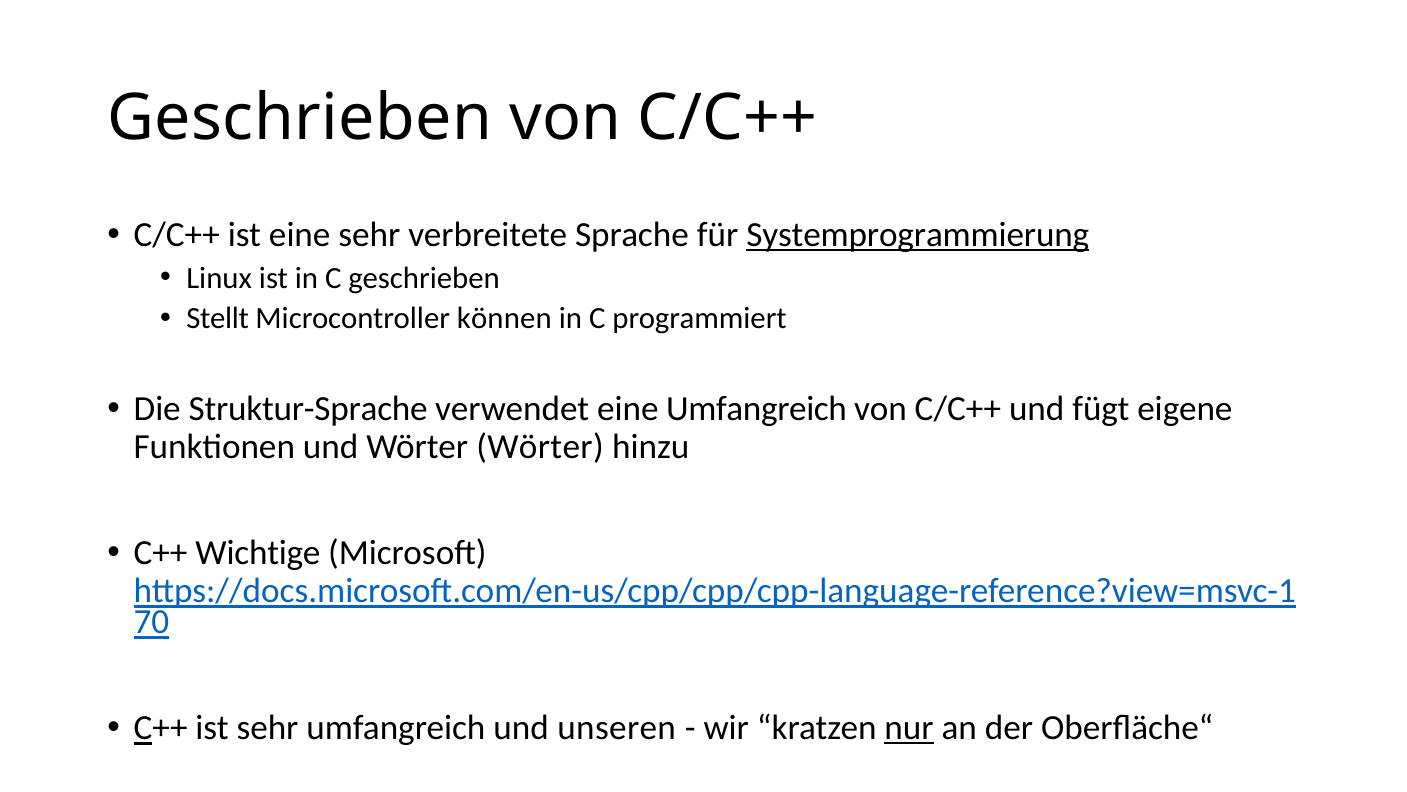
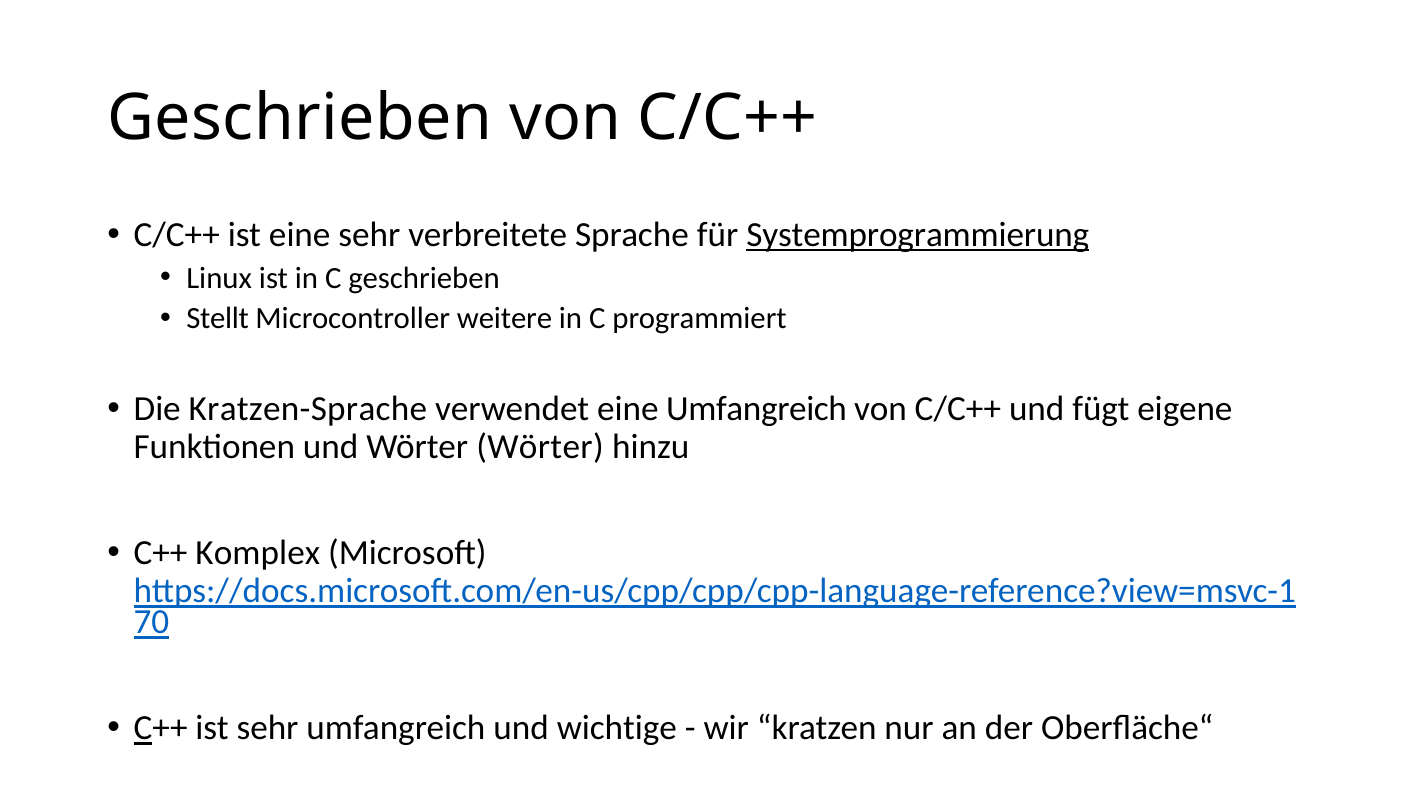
können: können -> weitere
Struktur-Sprache: Struktur-Sprache -> Kratzen-Sprache
Wichtige: Wichtige -> Komplex
unseren: unseren -> wichtige
nur underline: present -> none
